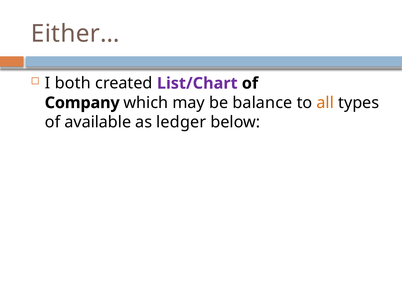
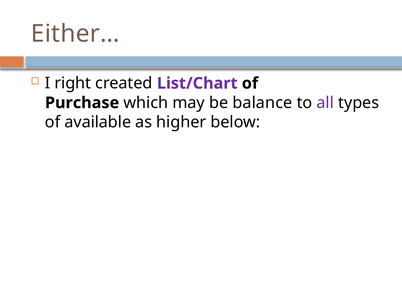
both: both -> right
Company: Company -> Purchase
all colour: orange -> purple
ledger: ledger -> higher
